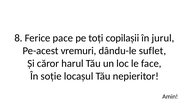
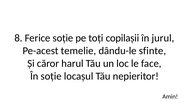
Ferice pace: pace -> soție
vremuri: vremuri -> temelie
suflet: suflet -> sfinte
